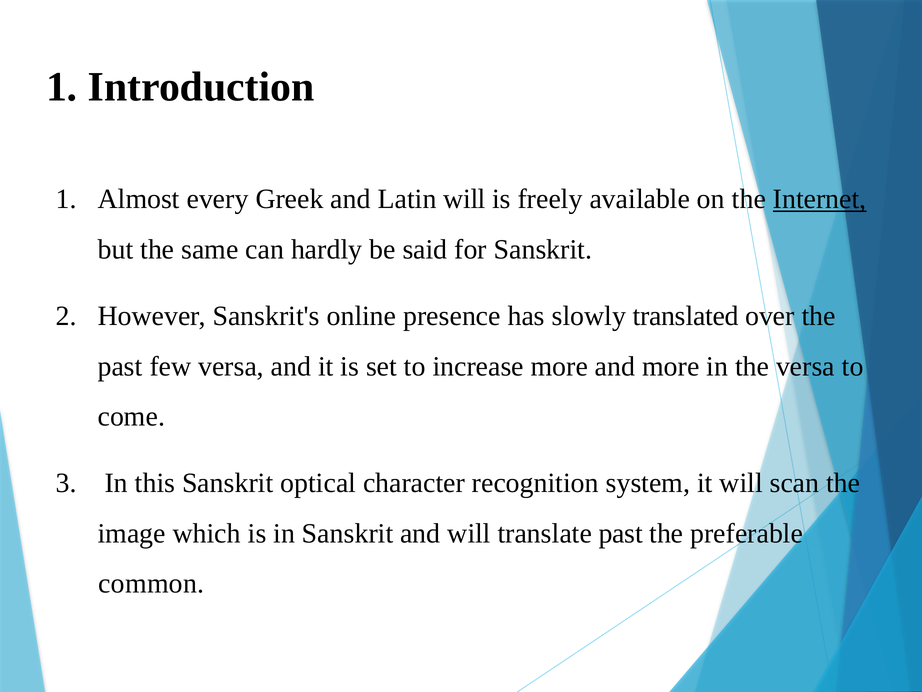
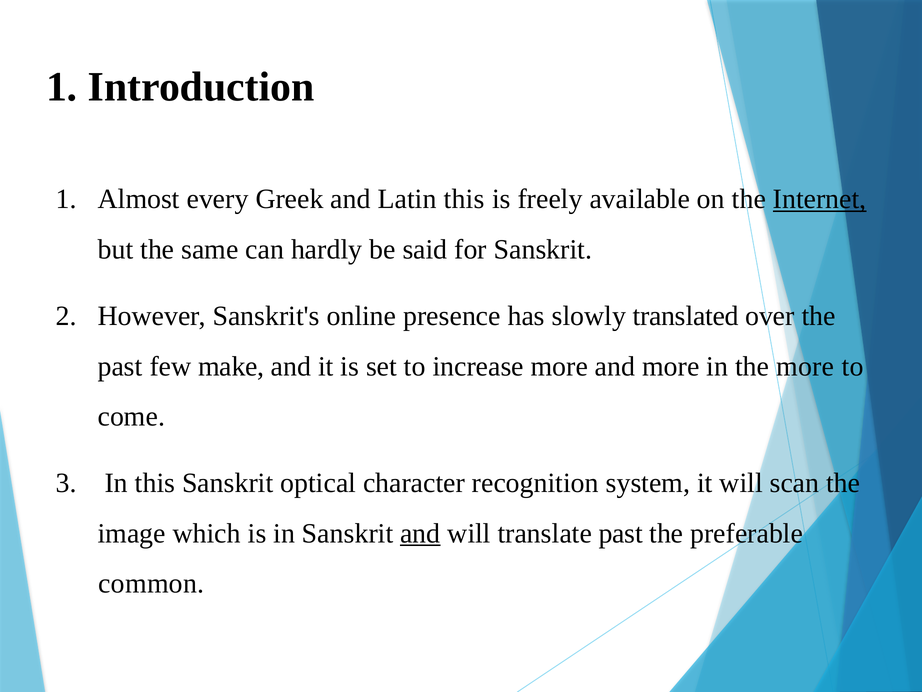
Latin will: will -> this
few versa: versa -> make
the versa: versa -> more
and at (420, 533) underline: none -> present
